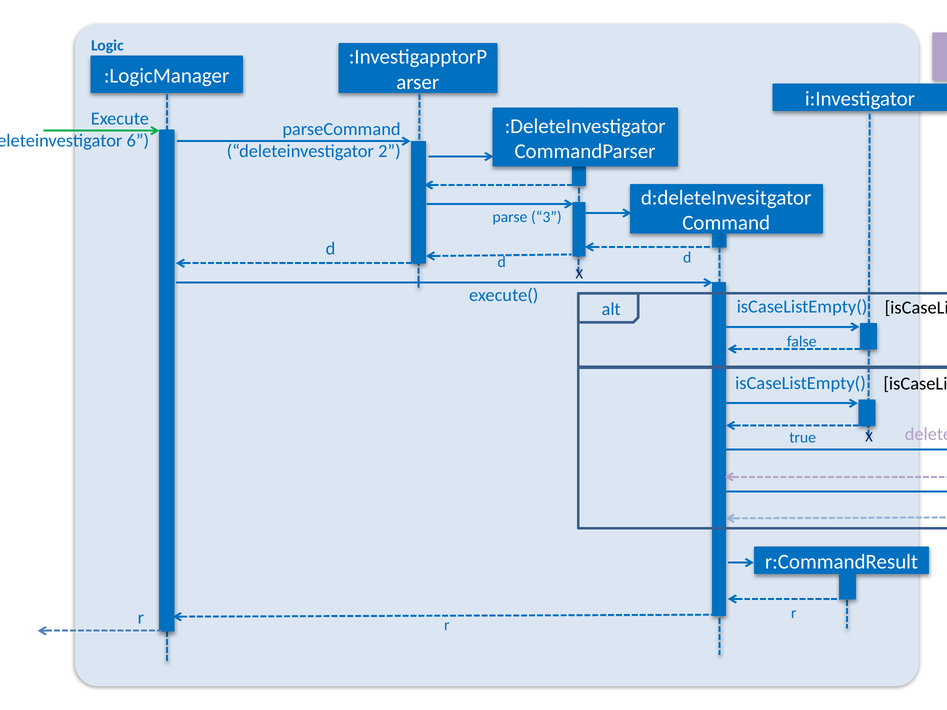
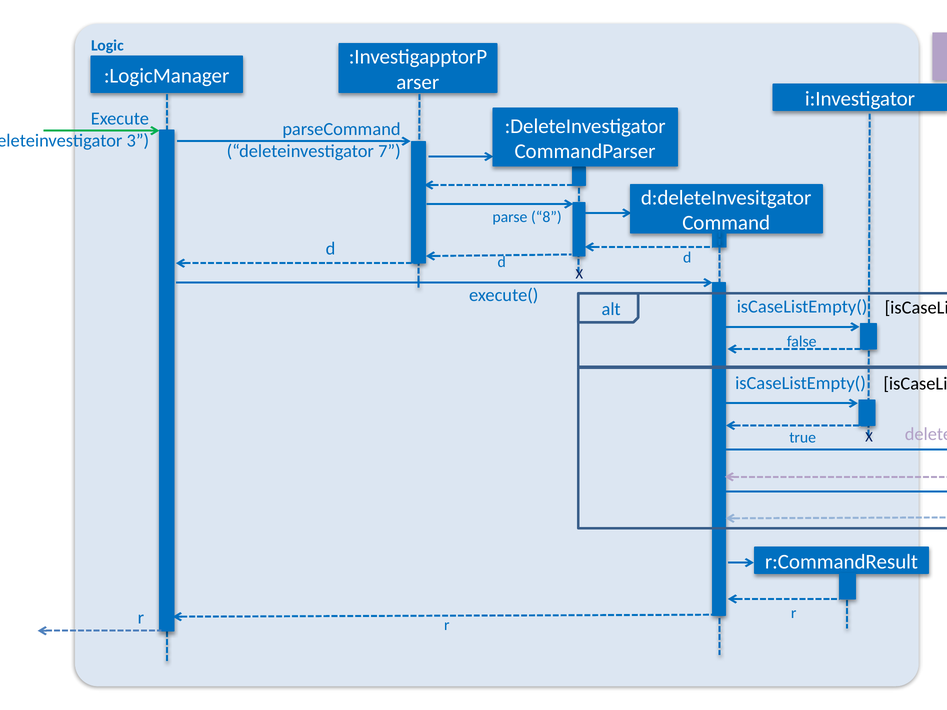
6: 6 -> 3
2: 2 -> 7
3: 3 -> 8
